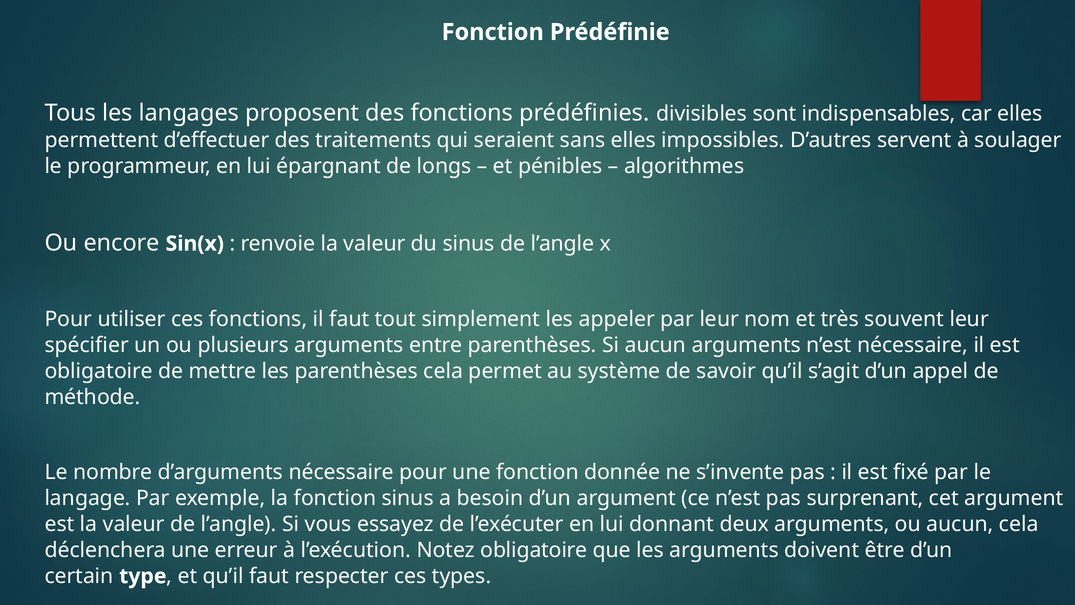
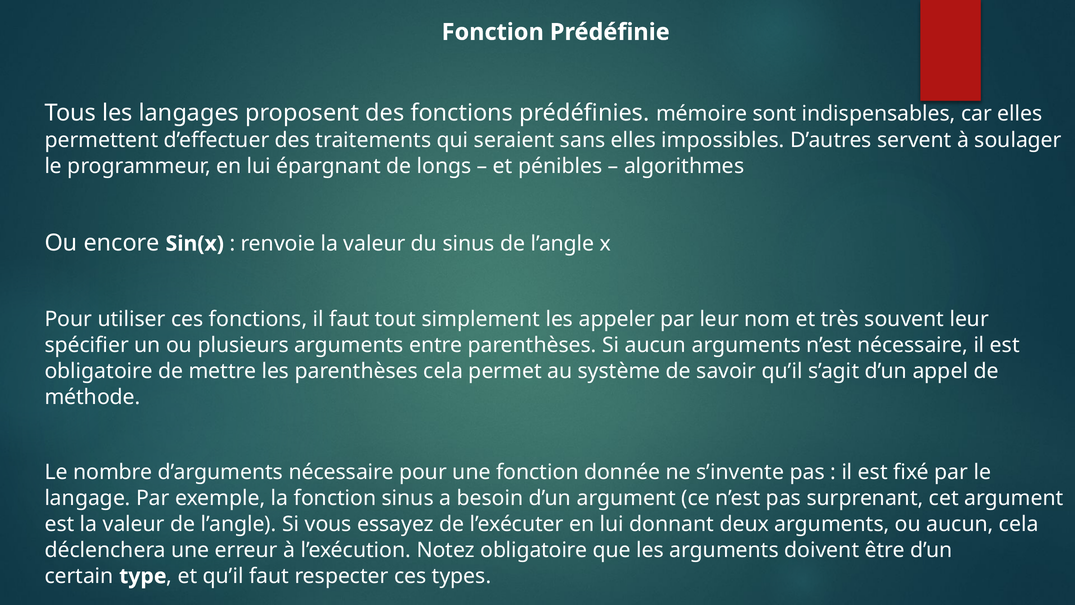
divisibles: divisibles -> mémoire
